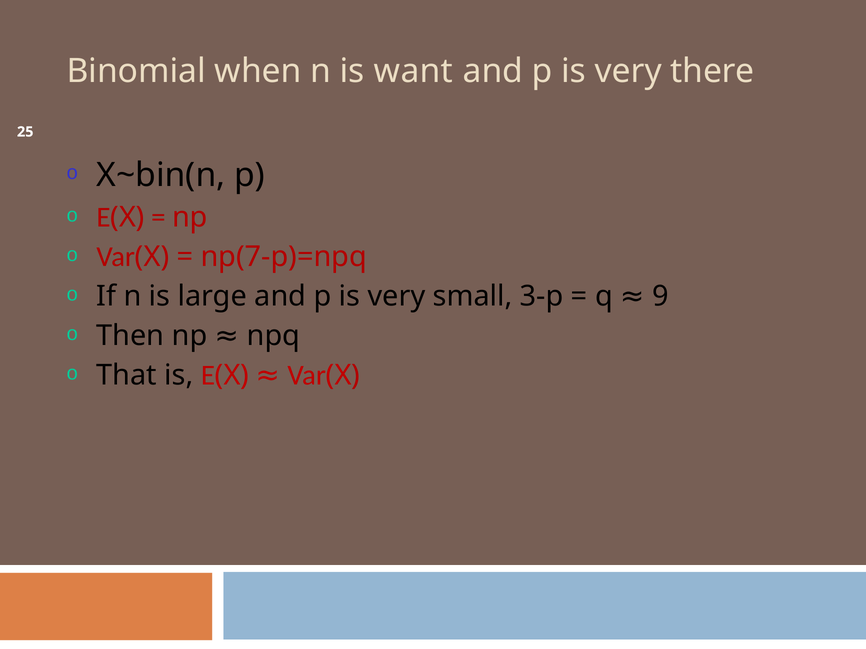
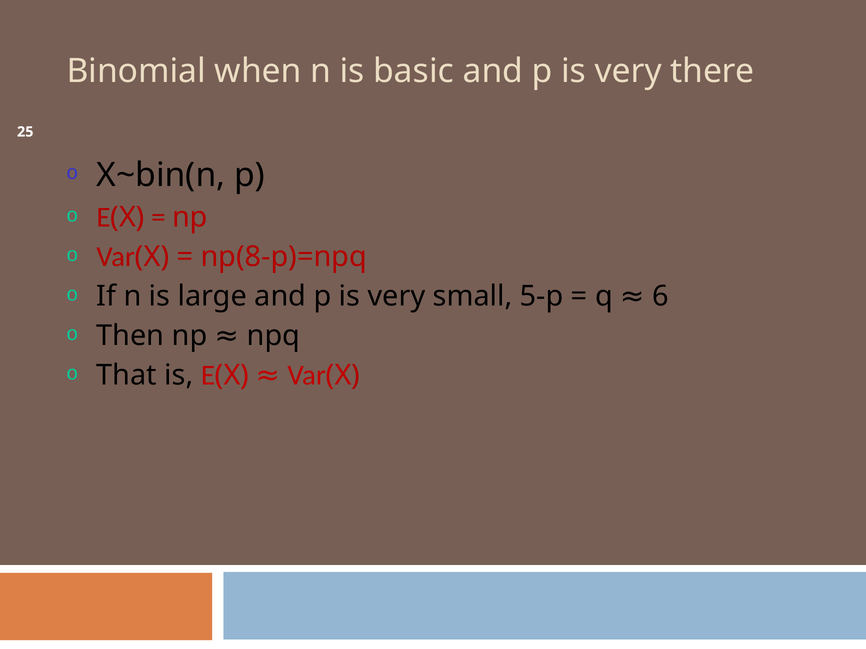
want: want -> basic
np(7-p)=npq: np(7-p)=npq -> np(8-p)=npq
3-p: 3-p -> 5-p
9: 9 -> 6
